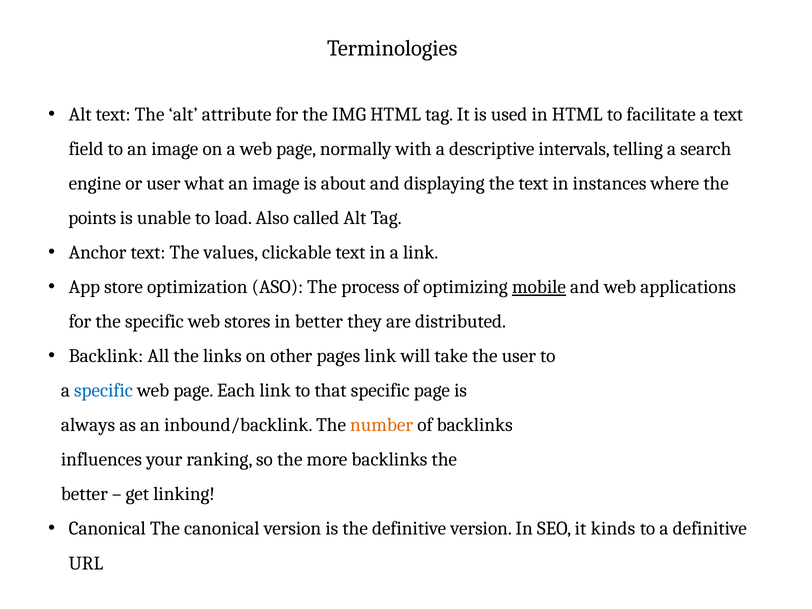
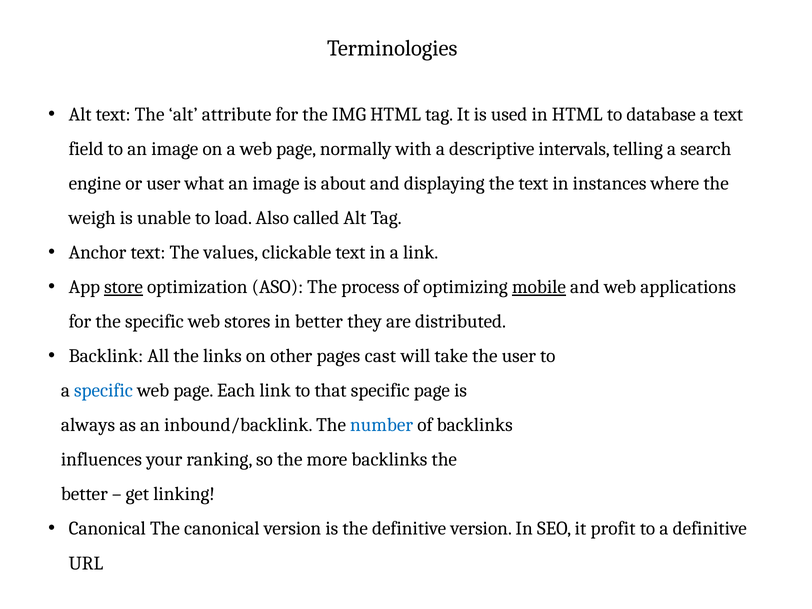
facilitate: facilitate -> database
points: points -> weigh
store underline: none -> present
pages link: link -> cast
number colour: orange -> blue
kinds: kinds -> profit
